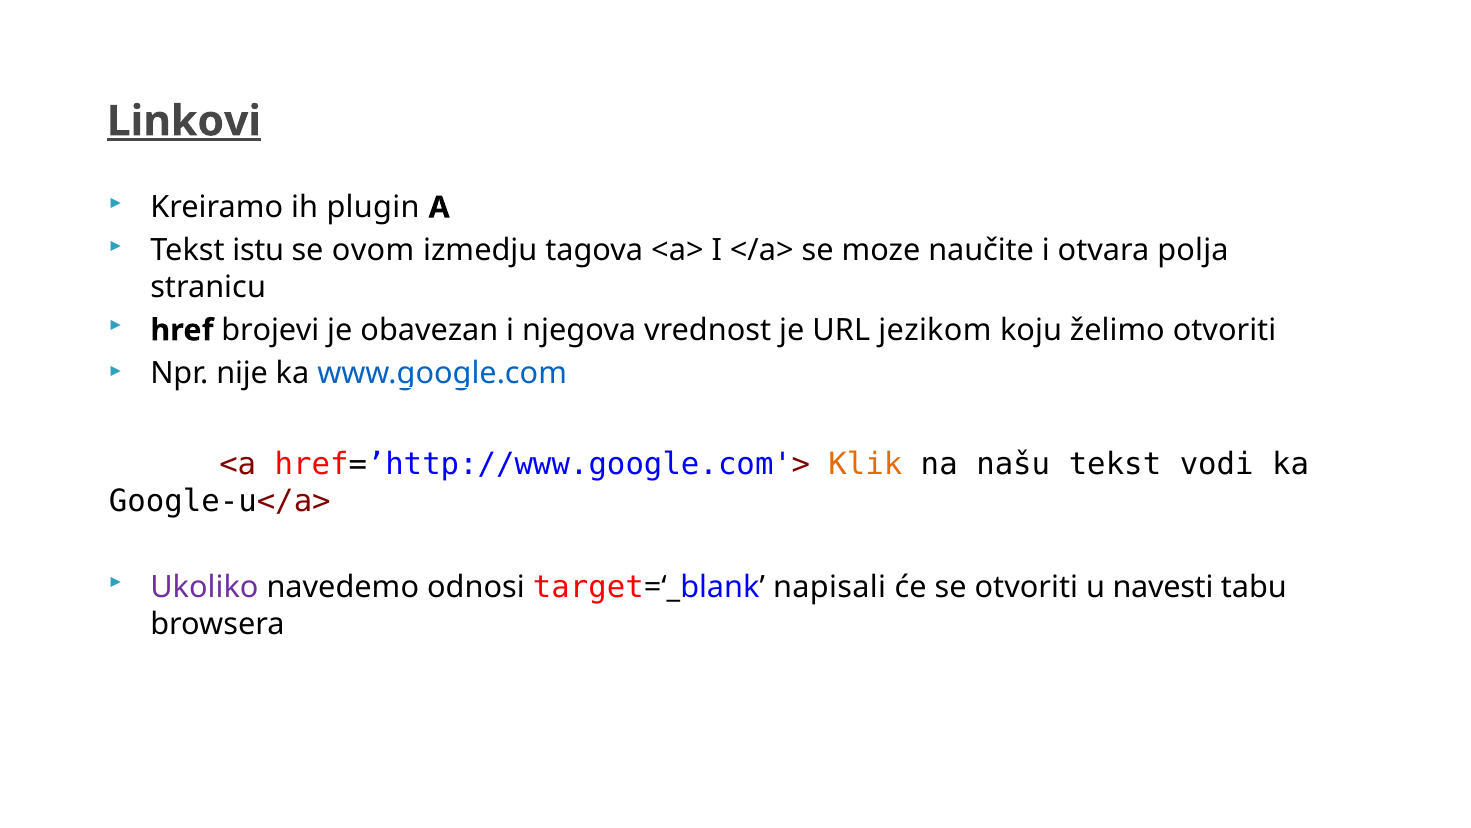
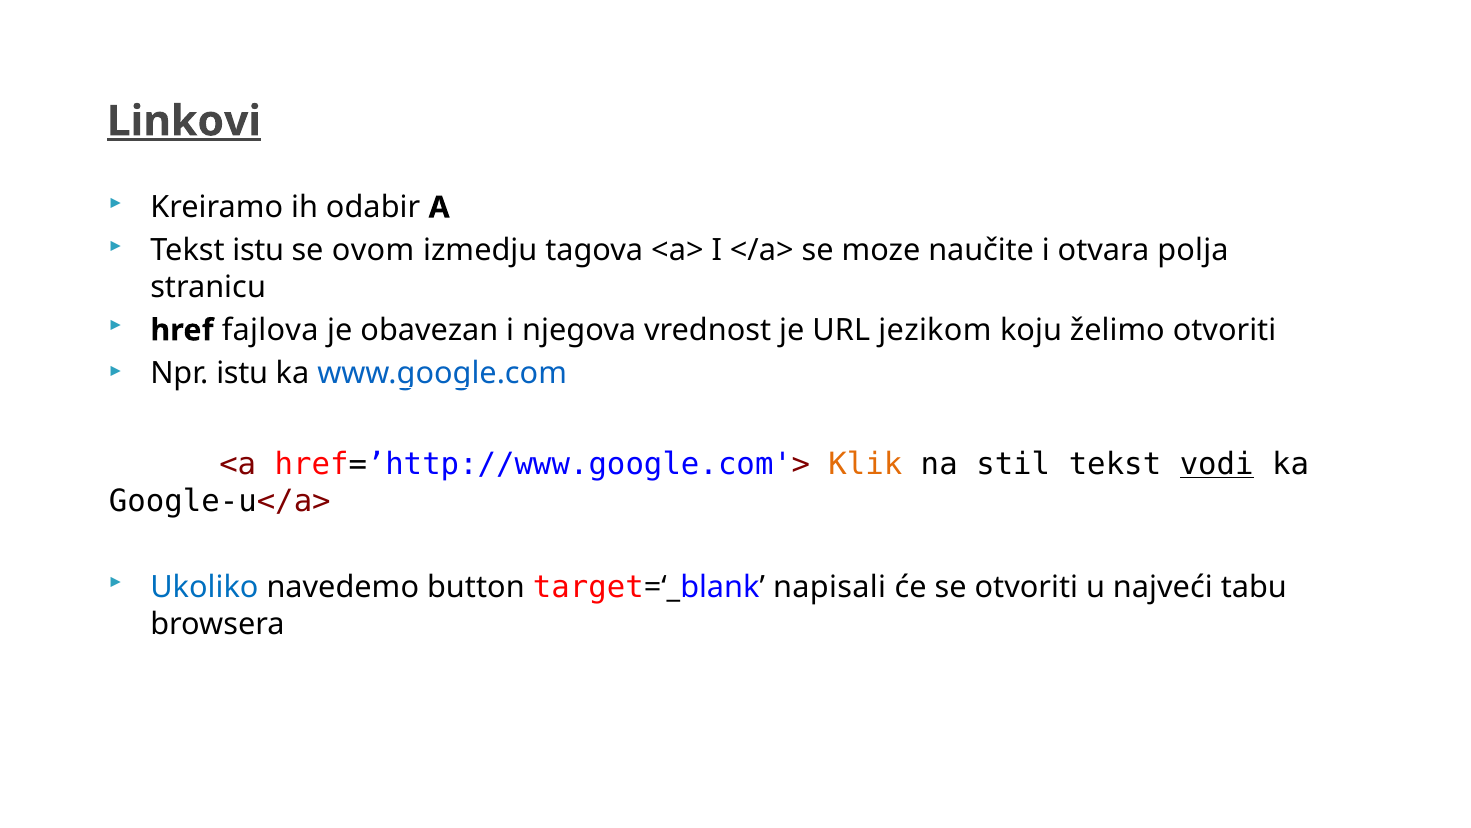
plugin: plugin -> odabir
brojevi: brojevi -> fajlova
Npr nije: nije -> istu
našu: našu -> stil
vodi underline: none -> present
Ukoliko colour: purple -> blue
odnosi: odnosi -> button
navesti: navesti -> najveći
